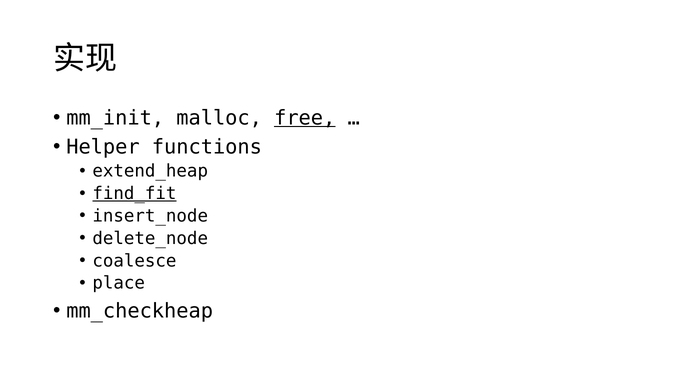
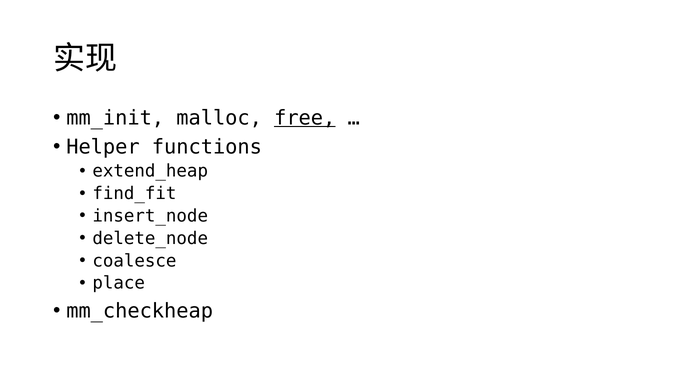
find_fit underline: present -> none
